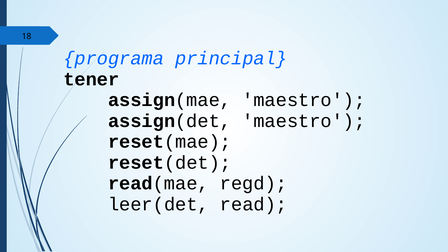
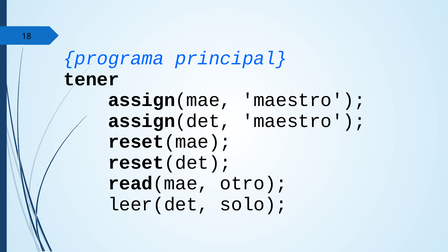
regd: regd -> otro
read: read -> solo
